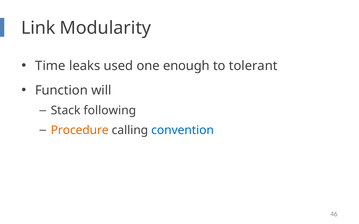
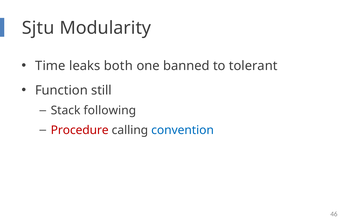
Link: Link -> Sjtu
used: used -> both
enough: enough -> banned
will: will -> still
Procedure colour: orange -> red
